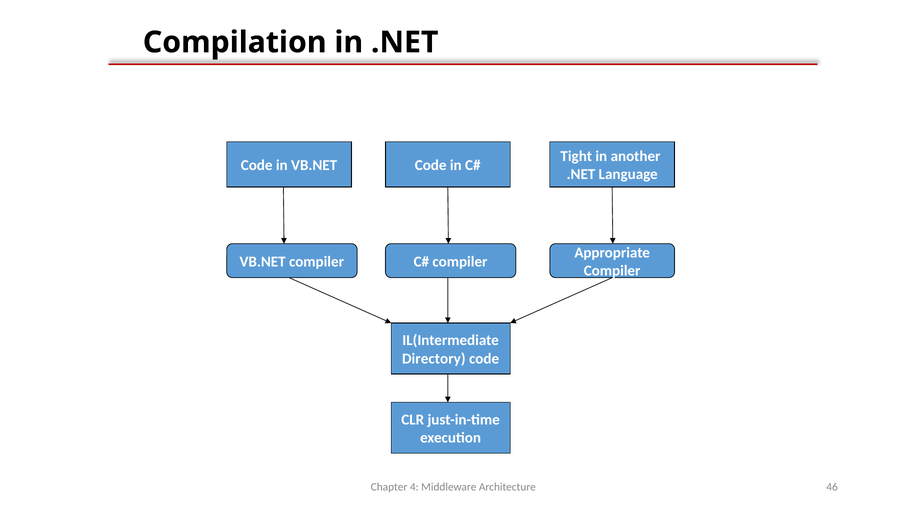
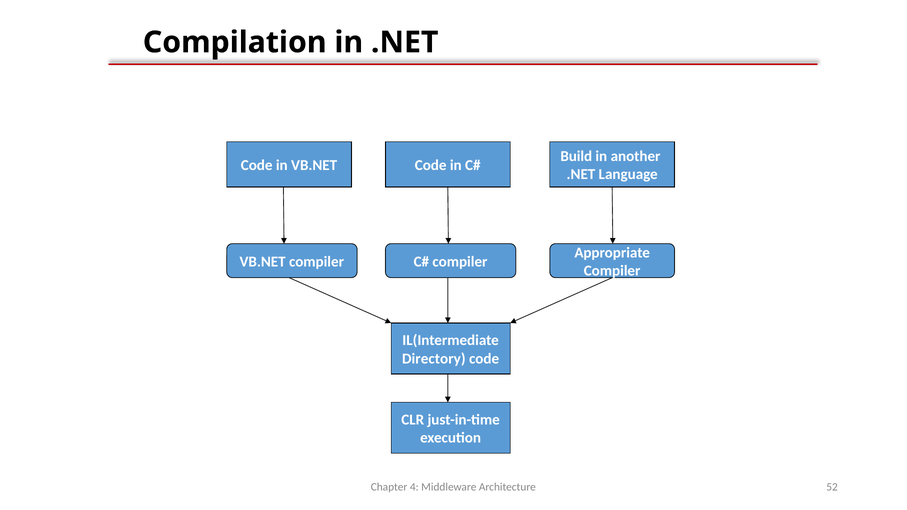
Tight: Tight -> Build
46: 46 -> 52
